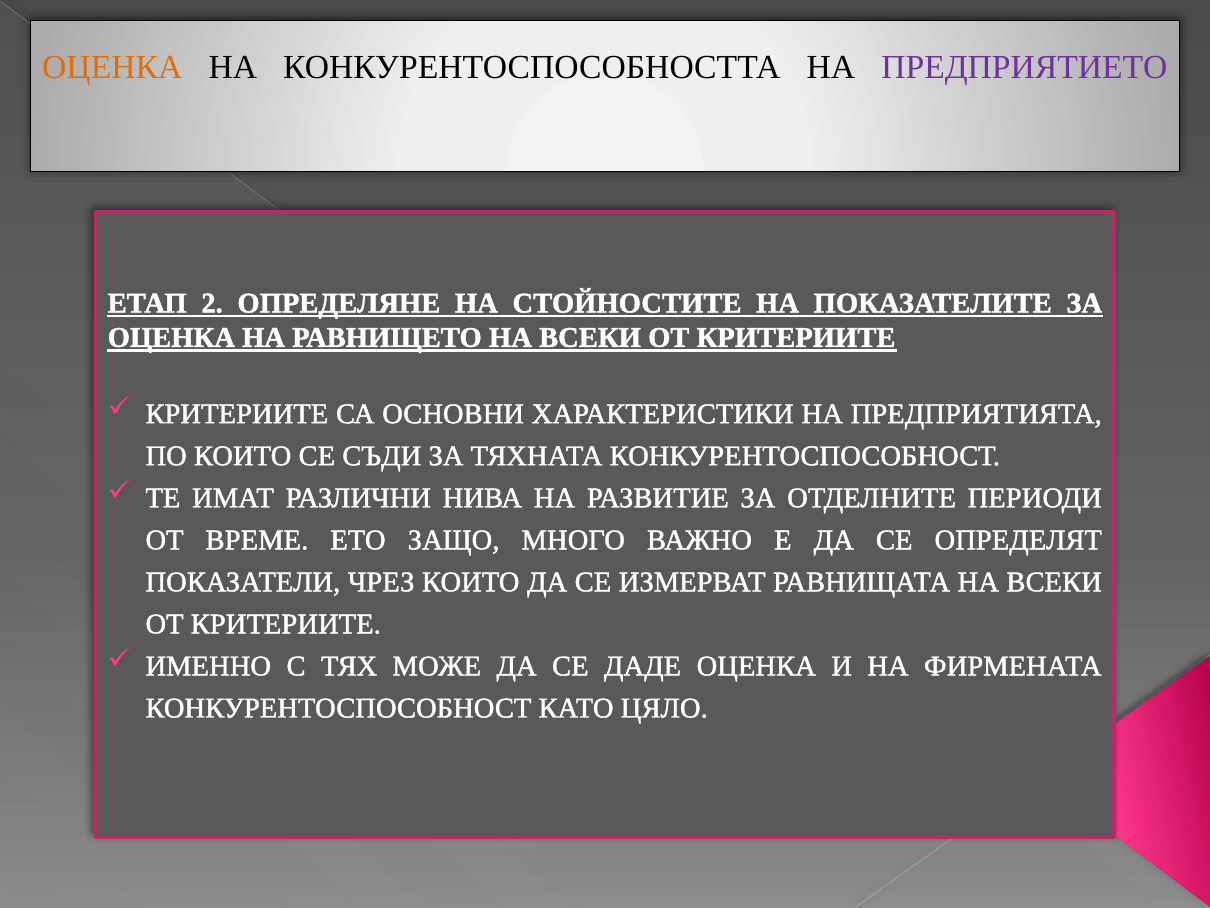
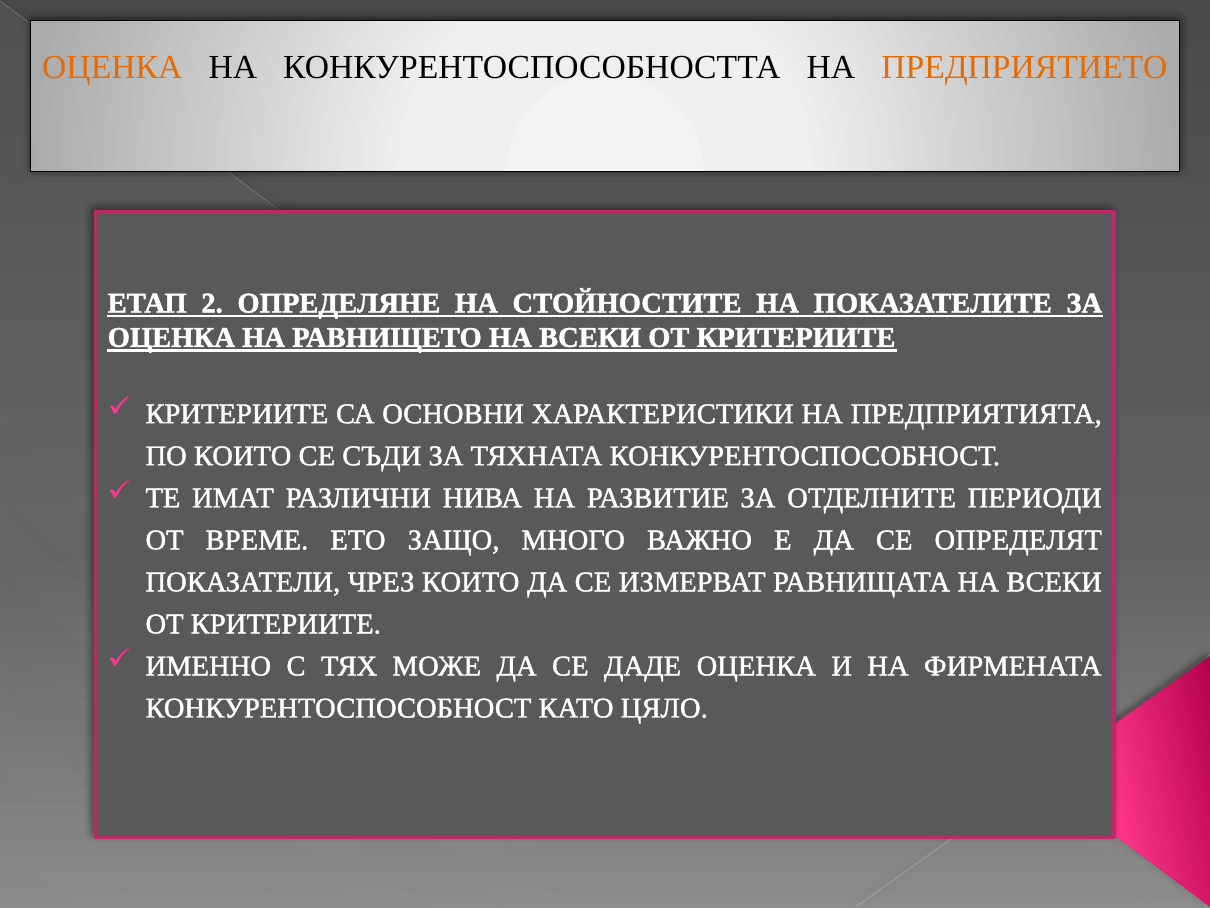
ПРЕДПРИЯТИЕТО colour: purple -> orange
